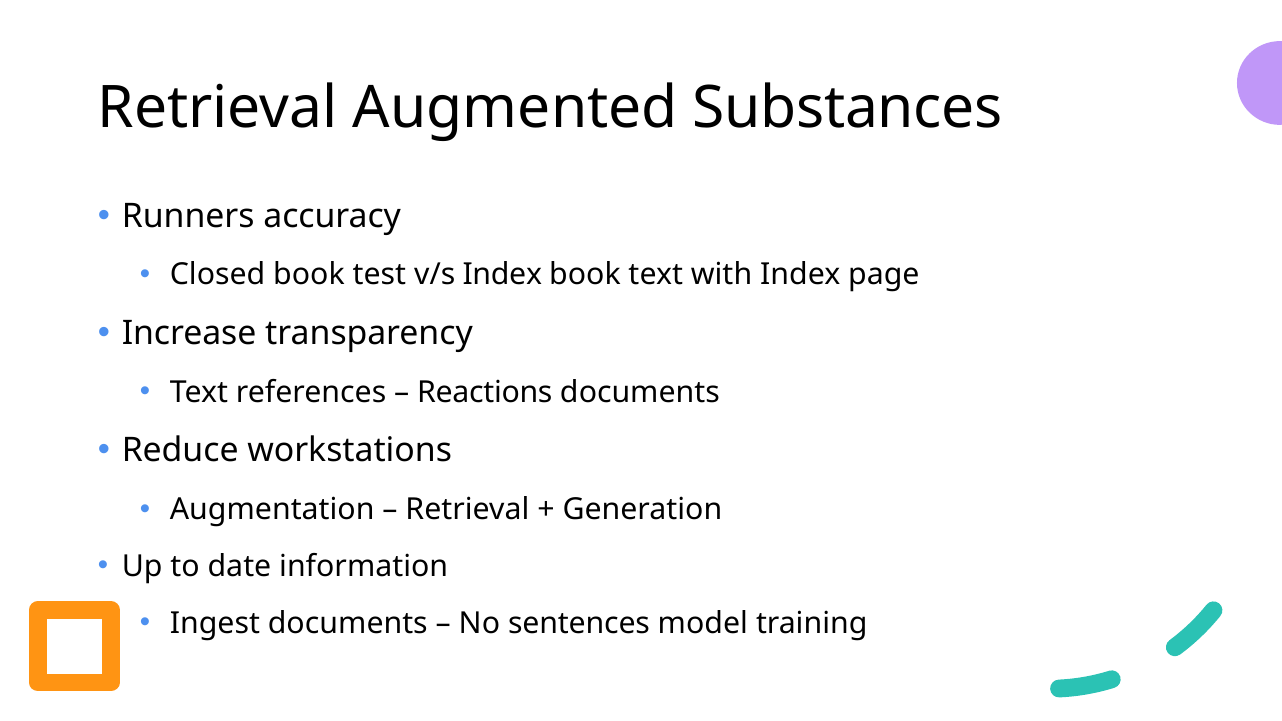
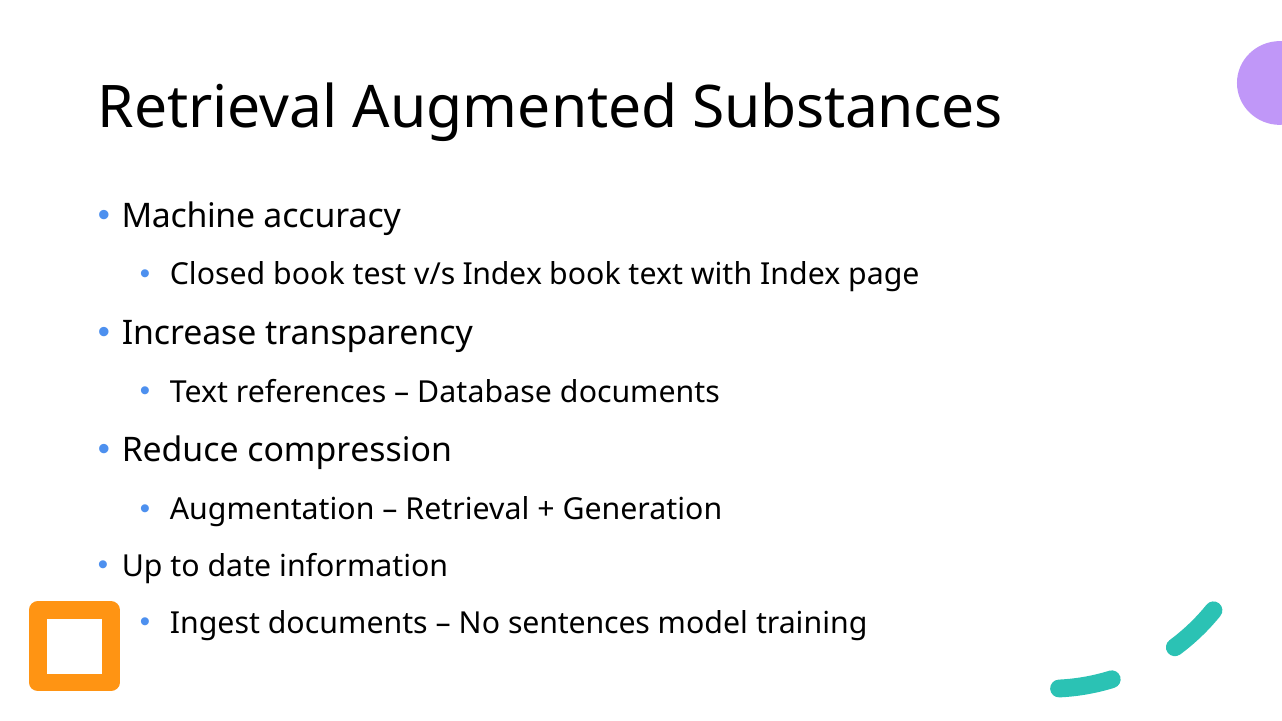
Runners: Runners -> Machine
Reactions: Reactions -> Database
workstations: workstations -> compression
